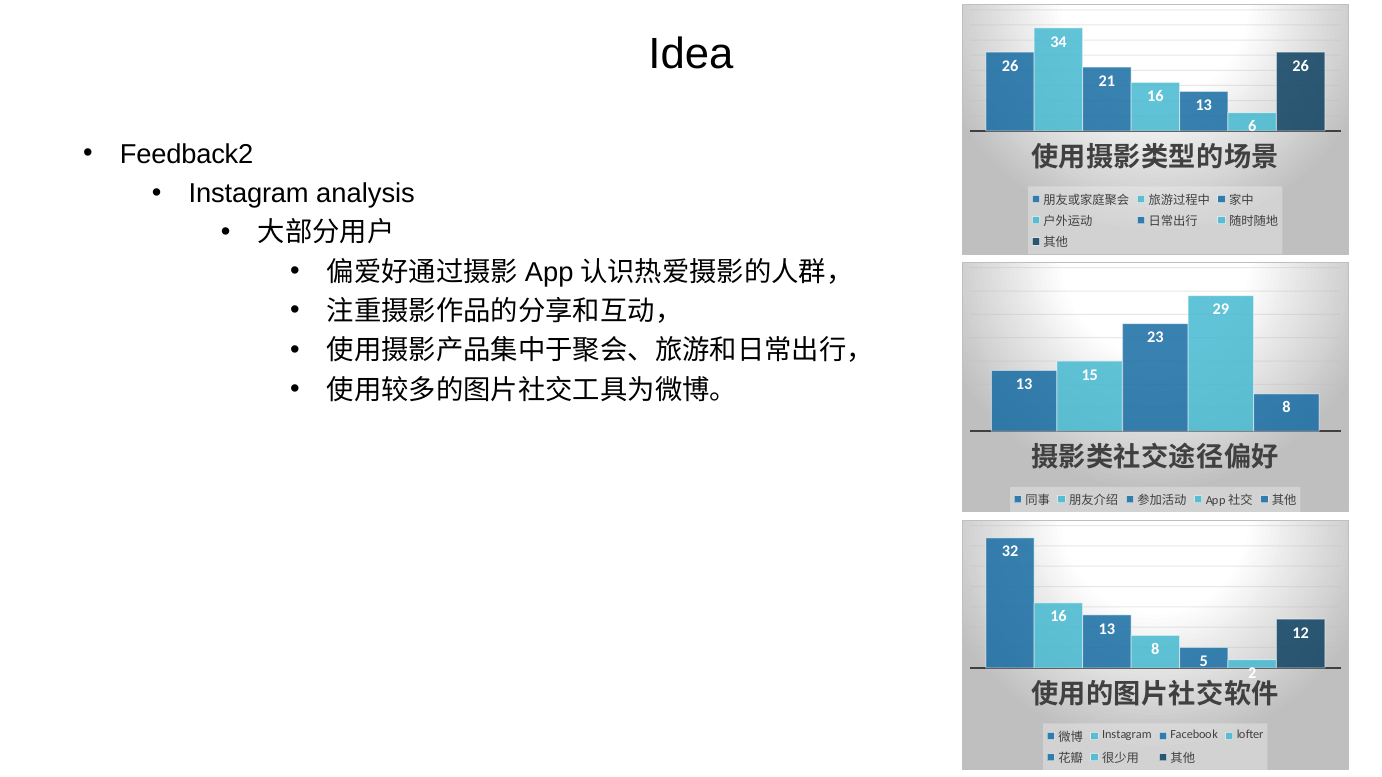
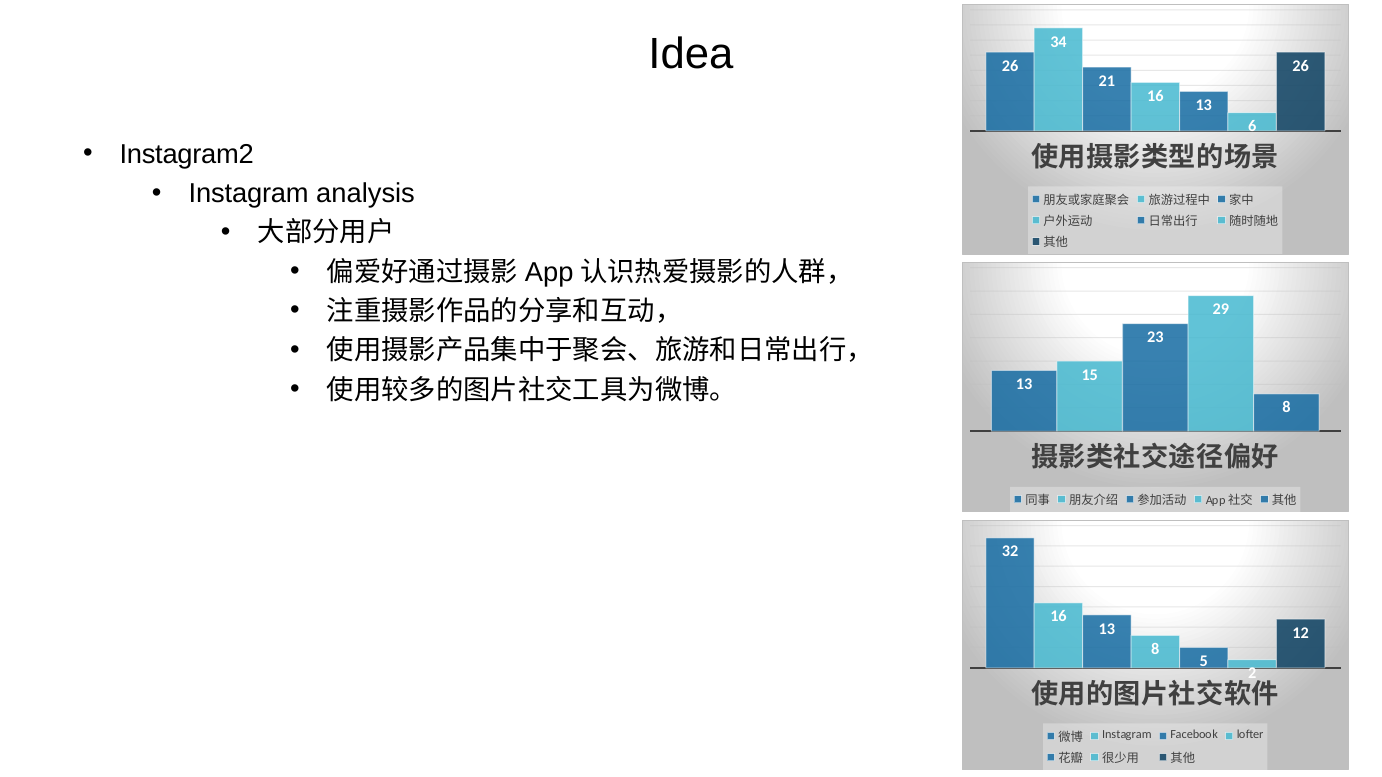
Feedback2: Feedback2 -> Instagram2
